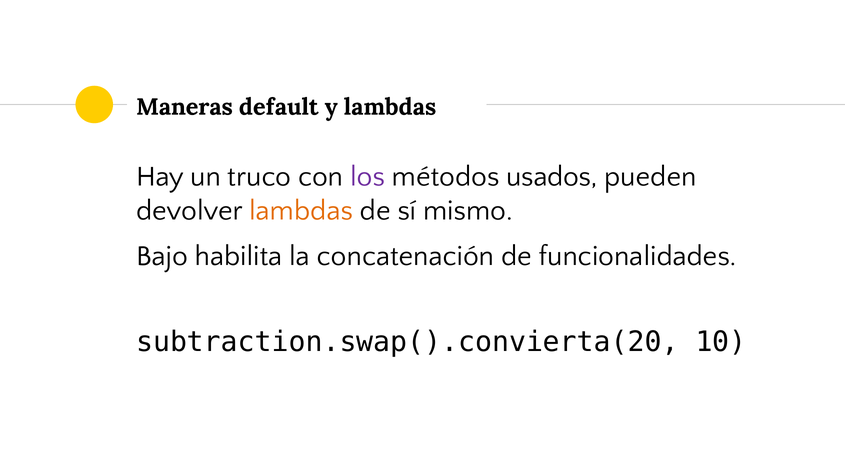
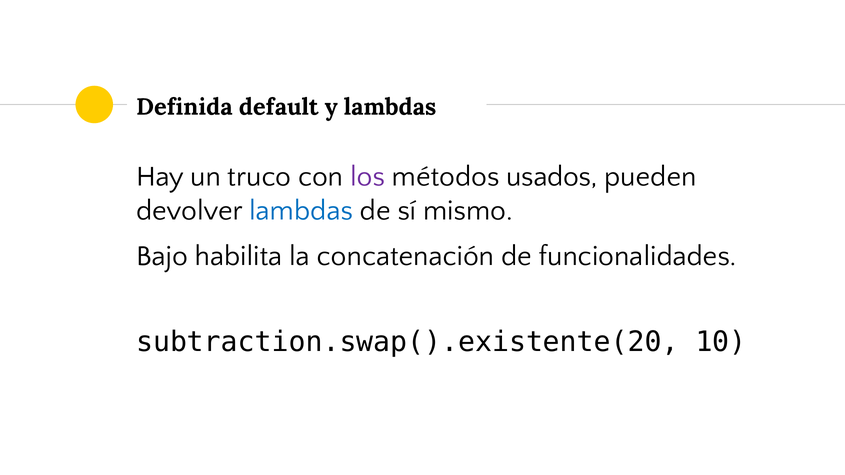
Maneras: Maneras -> Definida
lambdas at (301, 211) colour: orange -> blue
subtraction.swap().convierta(20: subtraction.swap().convierta(20 -> subtraction.swap().existente(20
